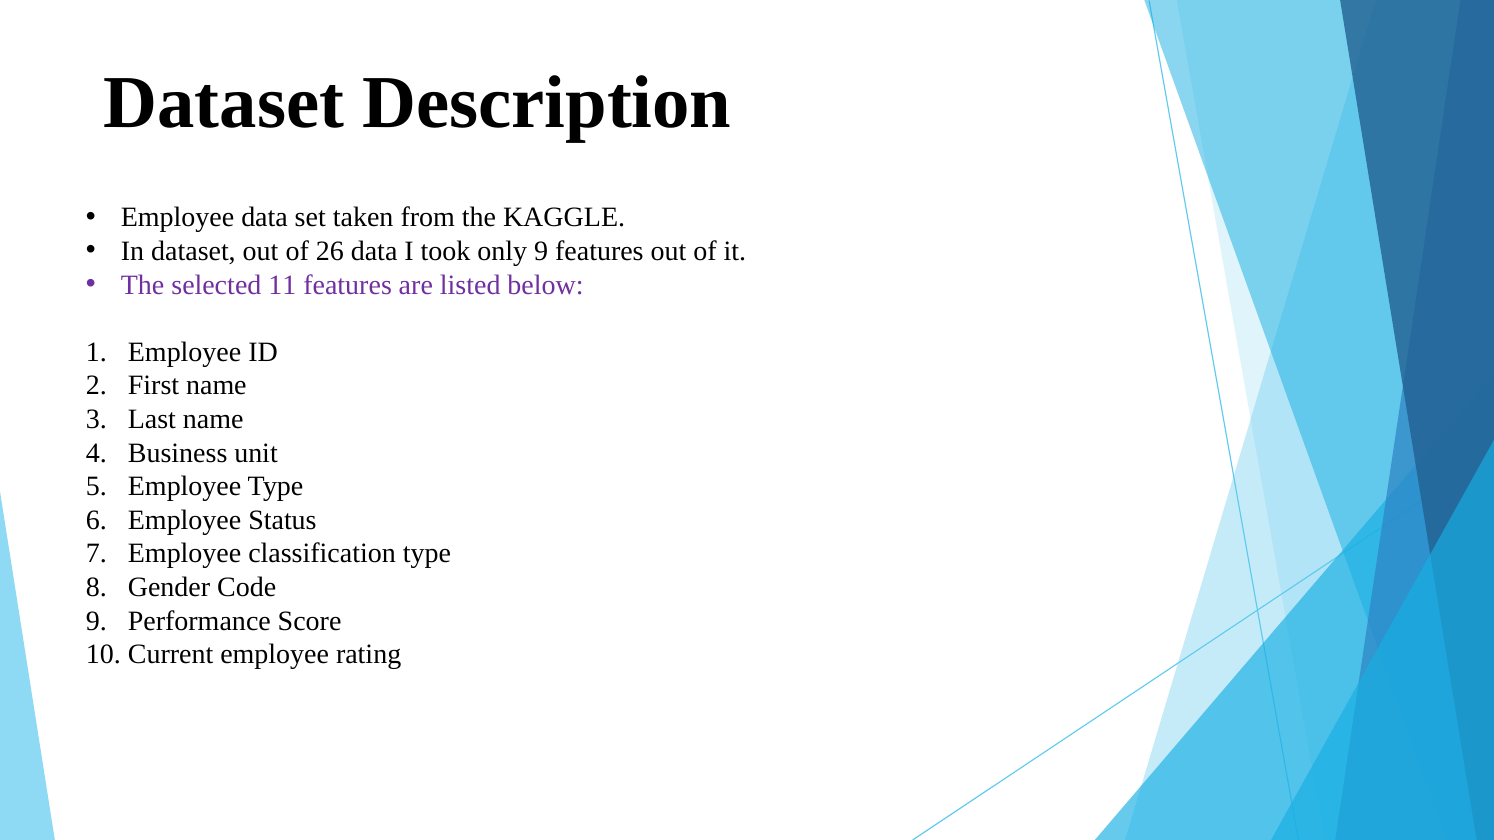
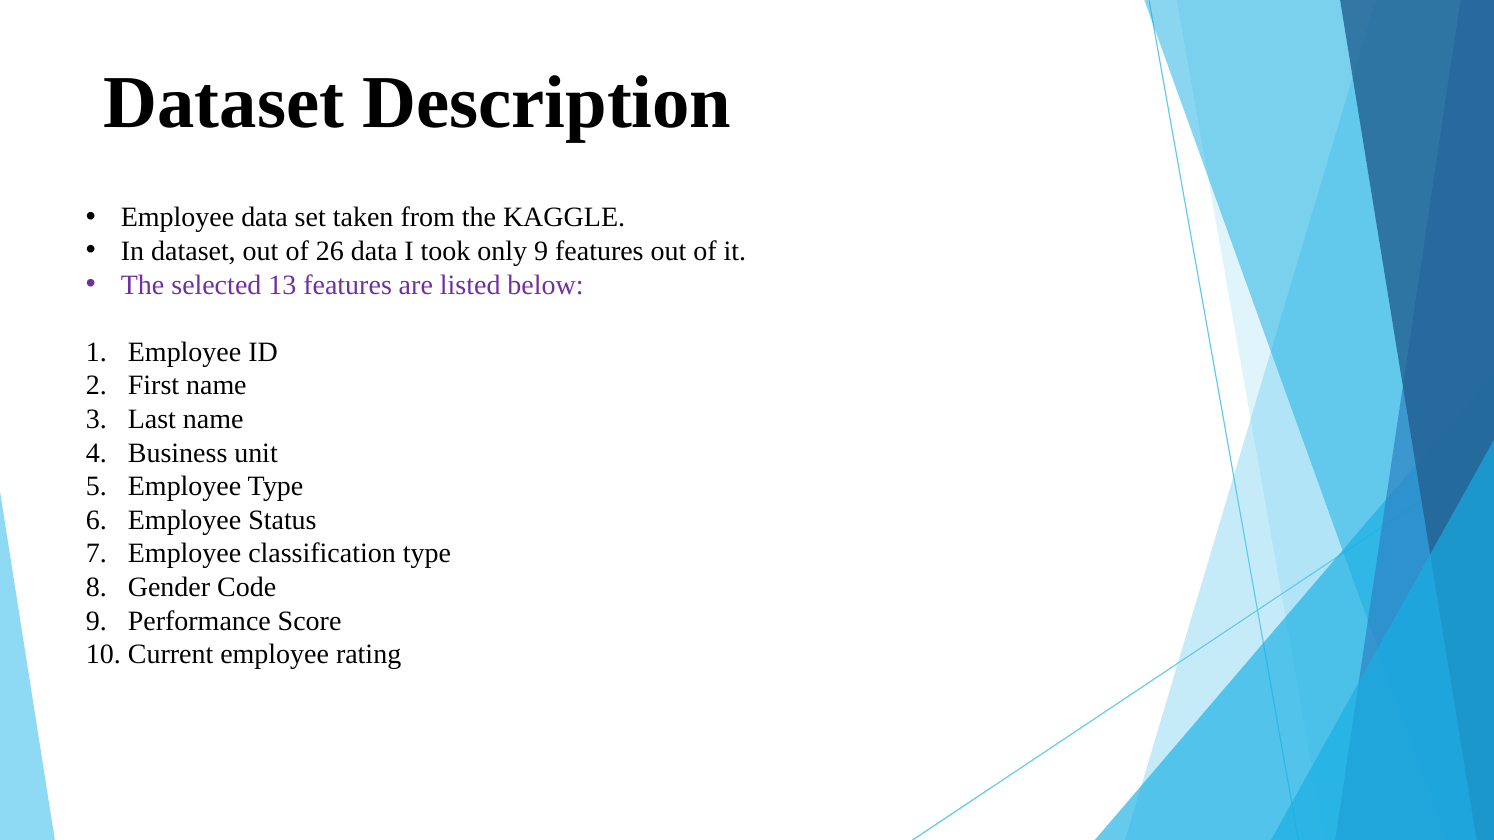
11: 11 -> 13
